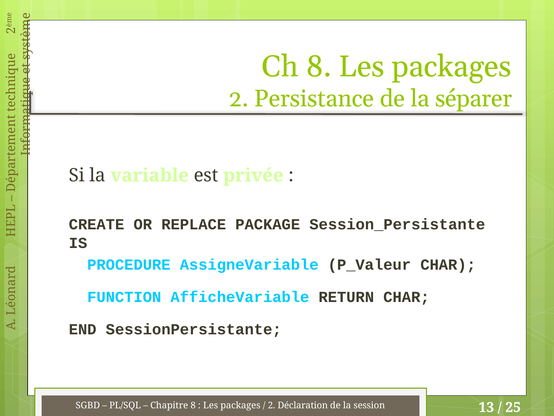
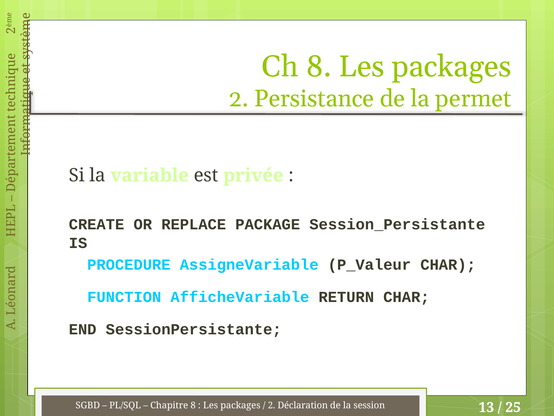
séparer: séparer -> permet
